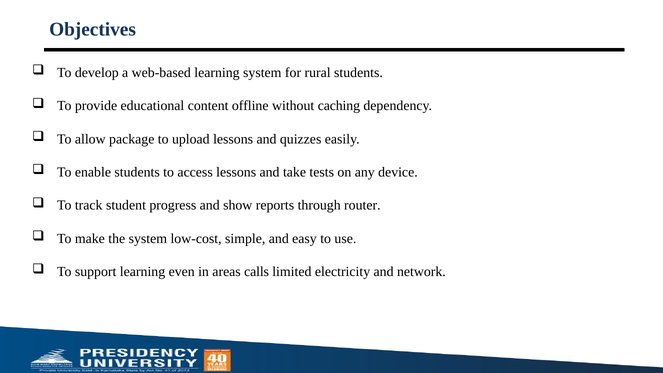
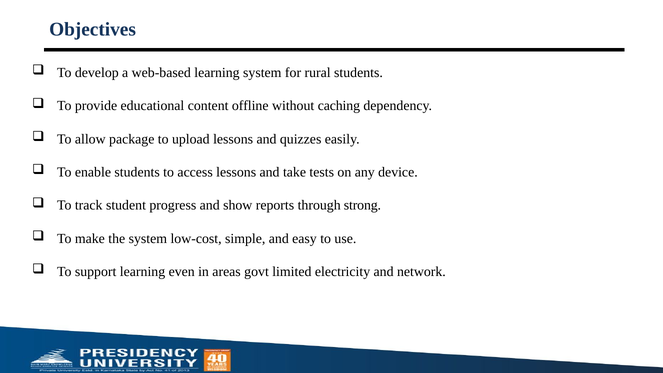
router: router -> strong
calls: calls -> govt
